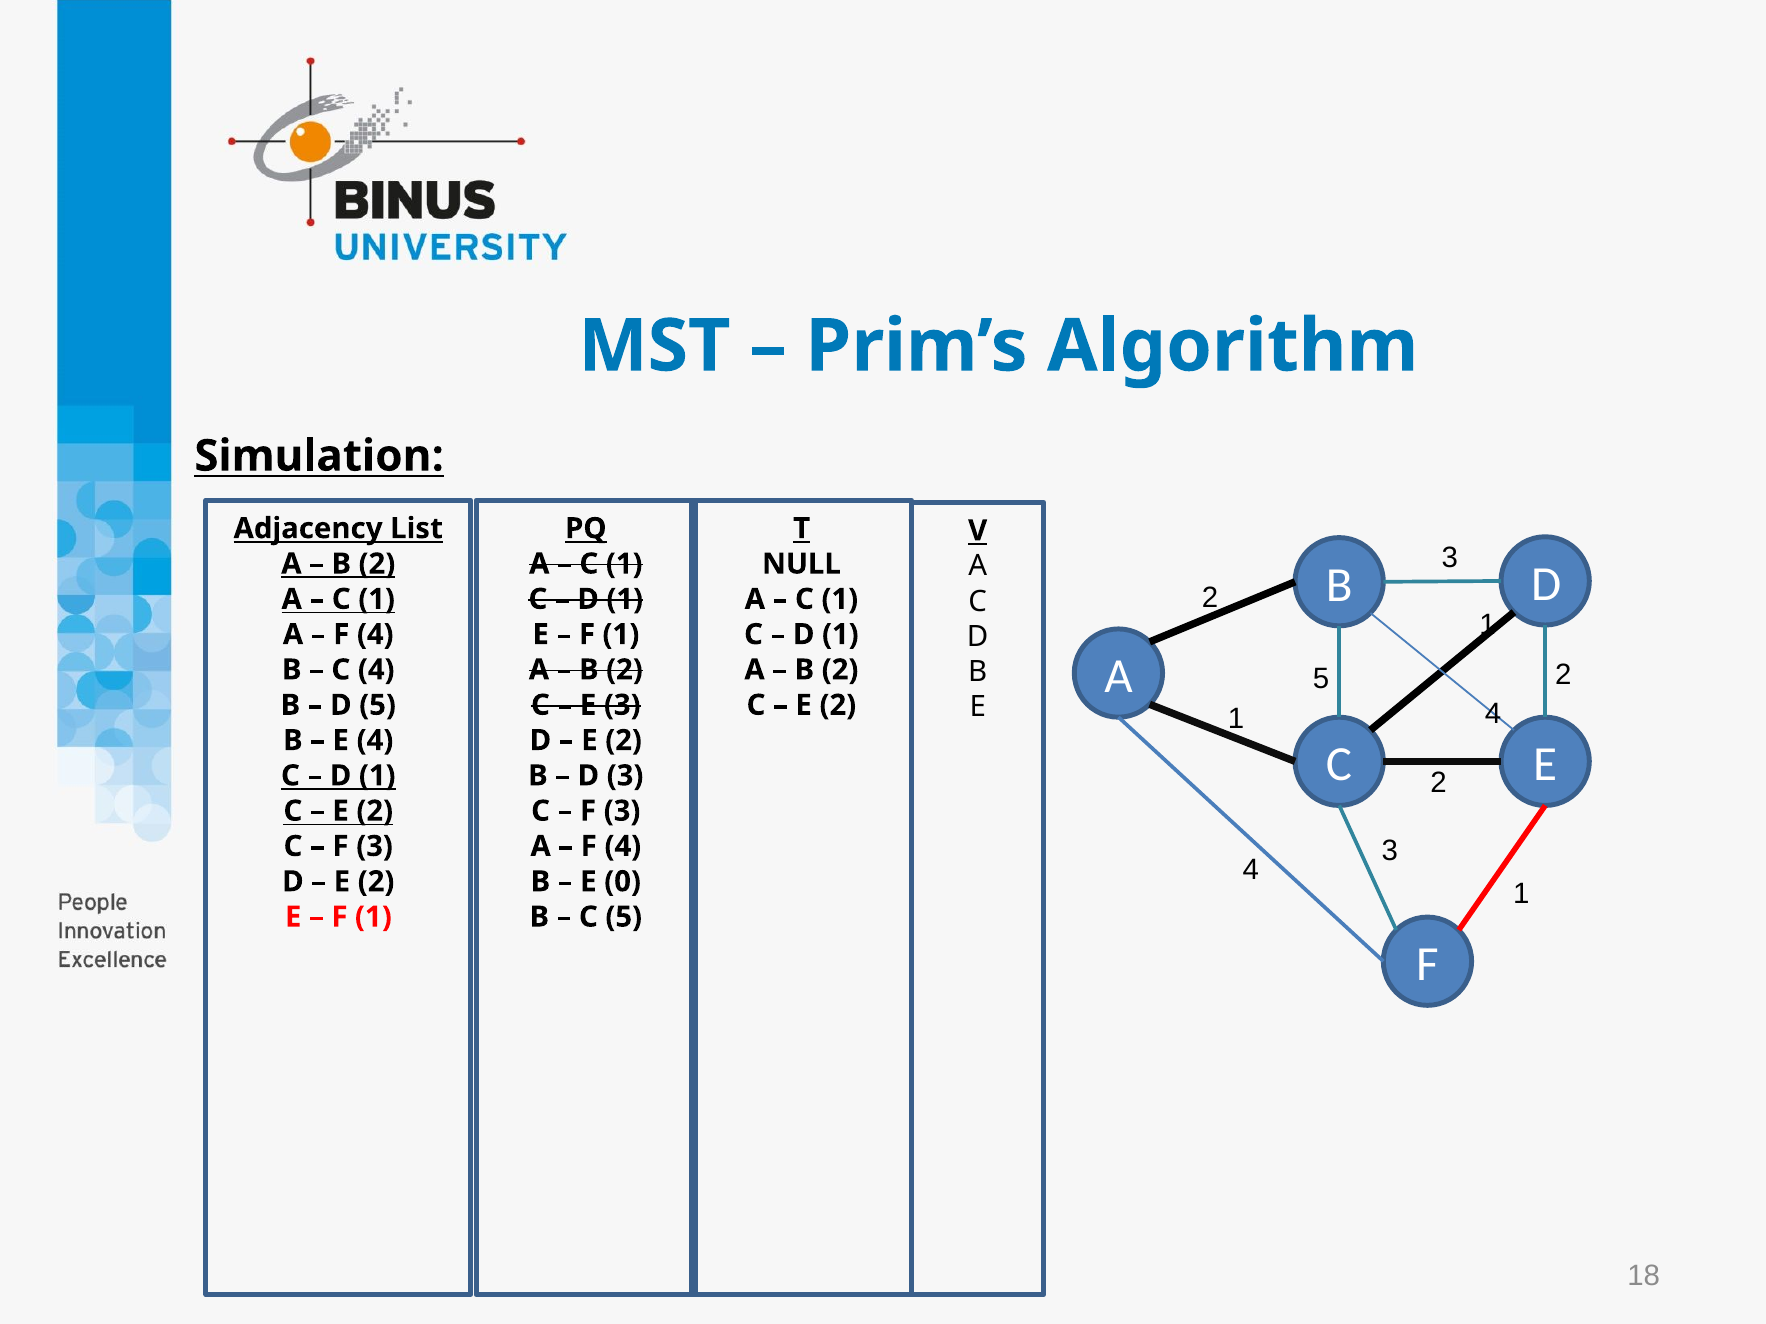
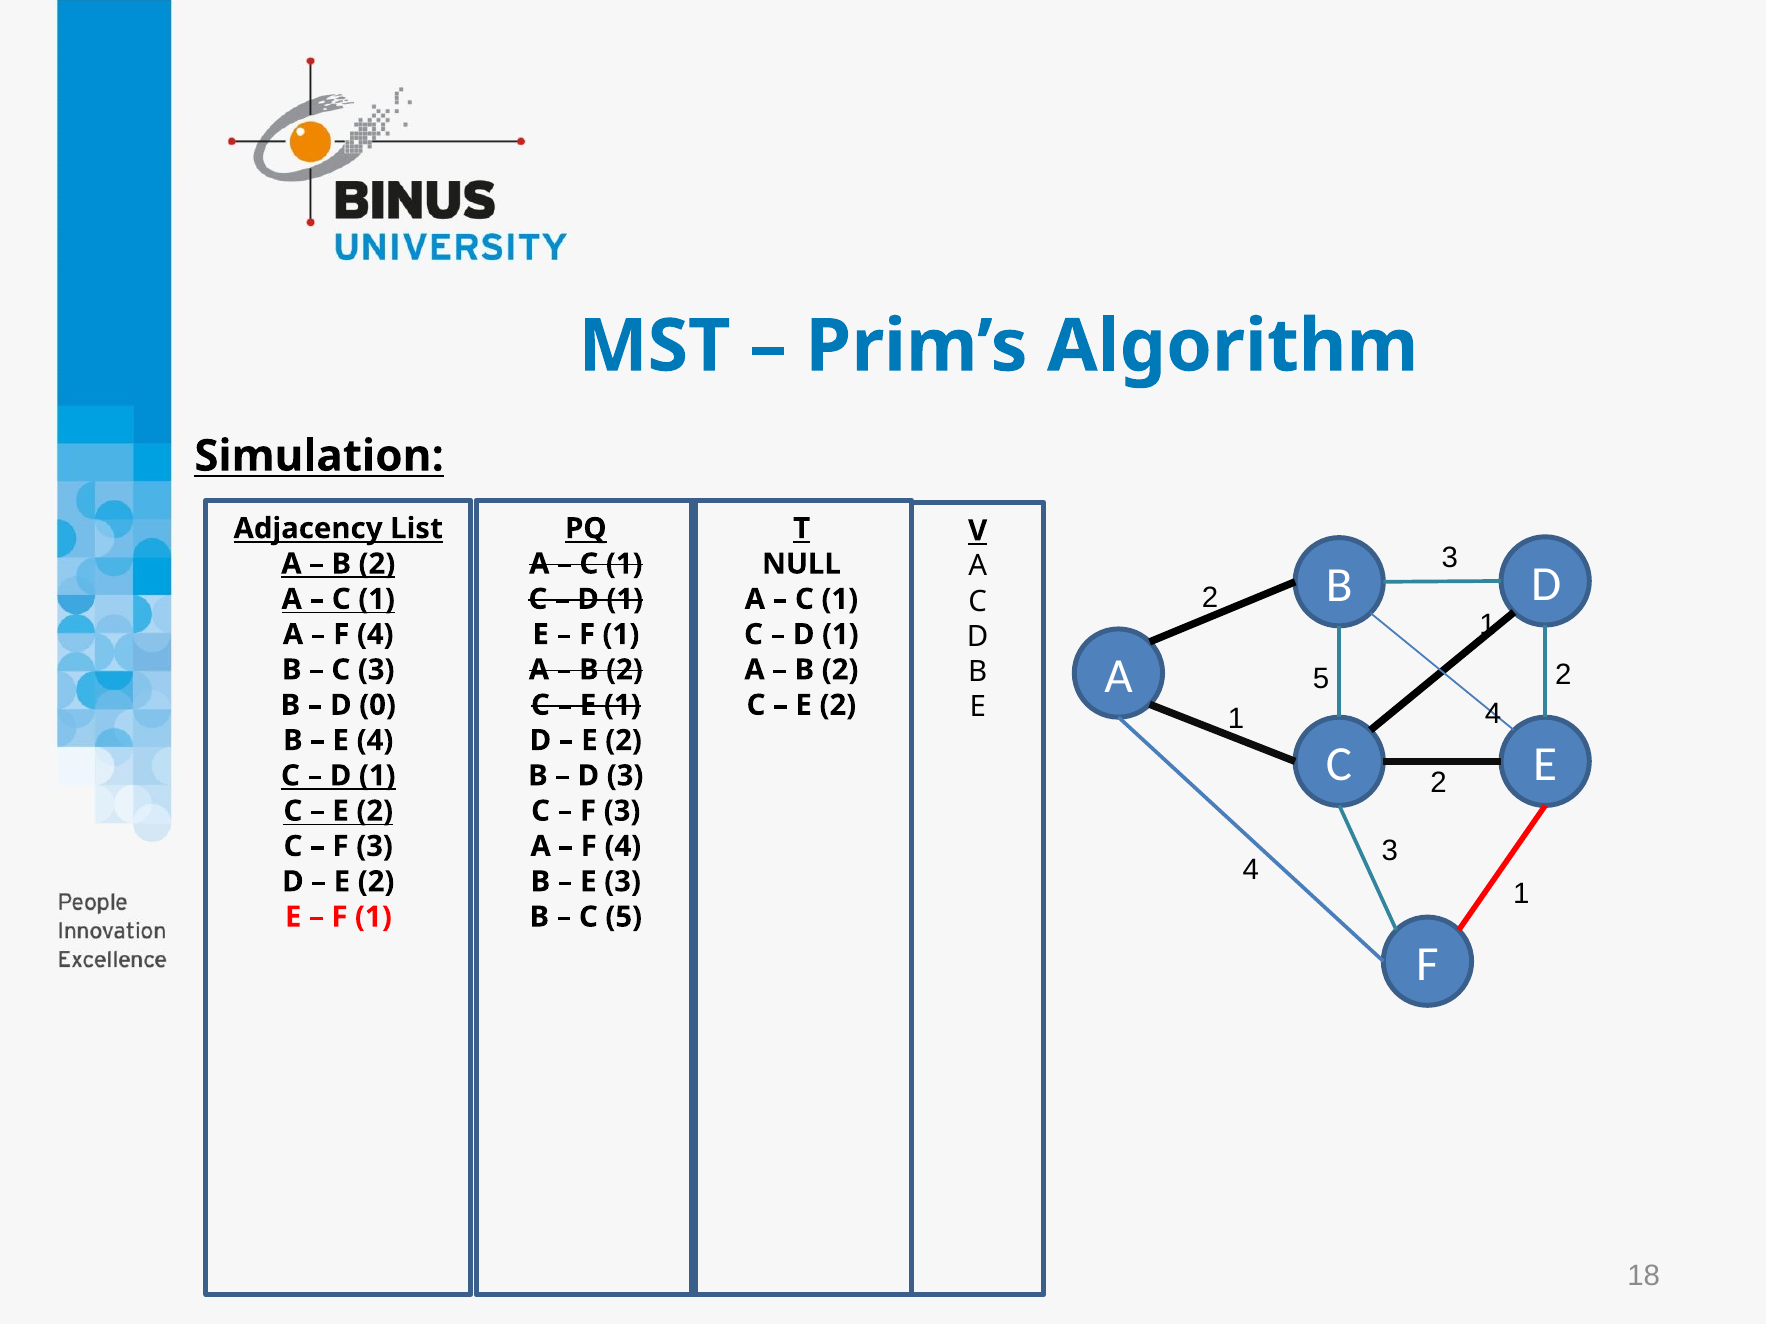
C 4: 4 -> 3
D 5: 5 -> 0
E 3: 3 -> 1
E 0: 0 -> 3
